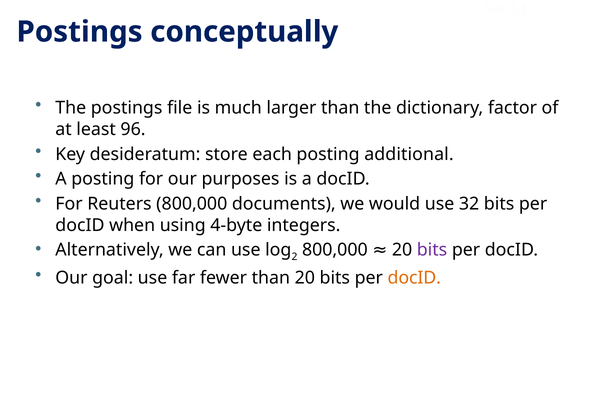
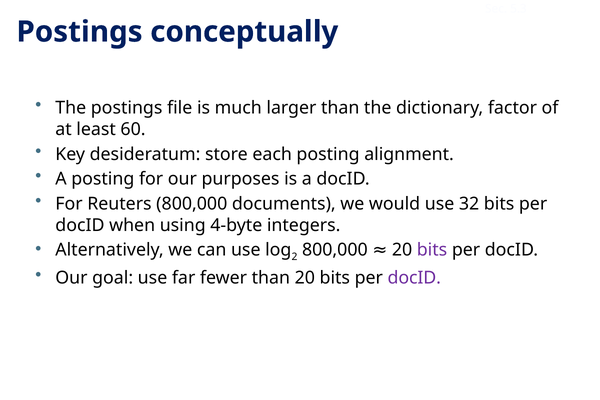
96: 96 -> 60
additional: additional -> alignment
docID at (414, 278) colour: orange -> purple
